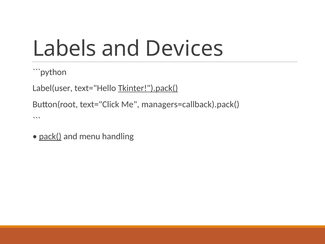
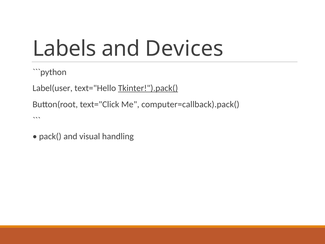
managers=callback).pack(: managers=callback).pack( -> computer=callback).pack(
pack( underline: present -> none
menu: menu -> visual
